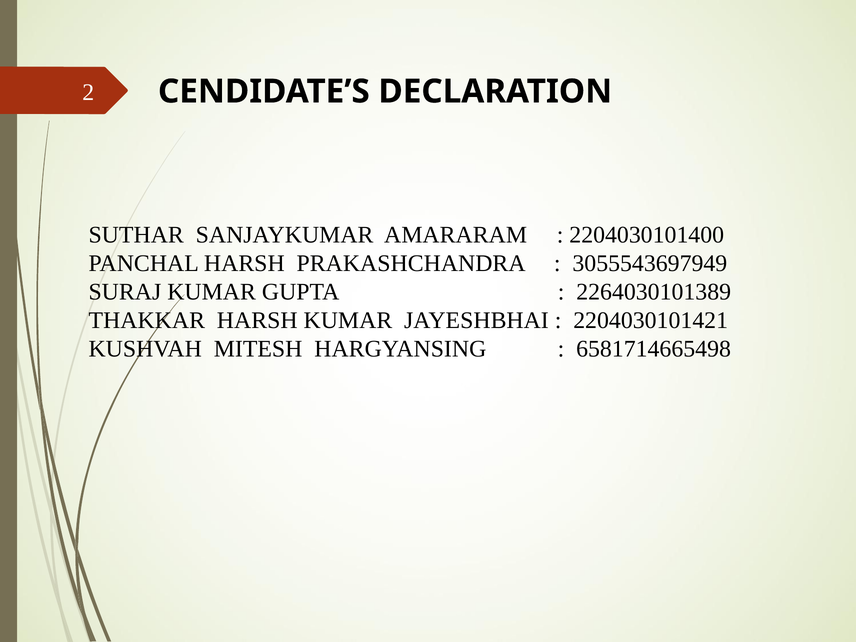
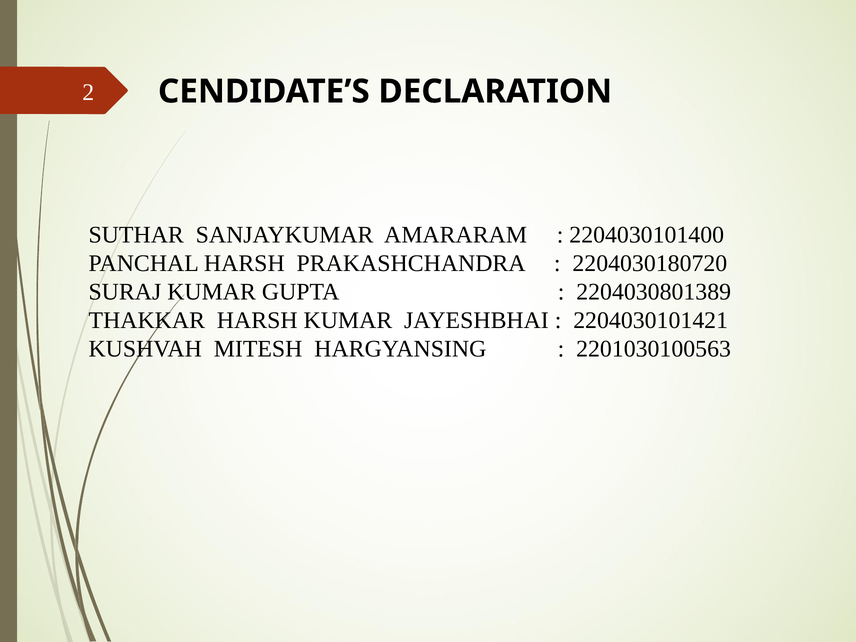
3055543697949: 3055543697949 -> 2204030180720
2264030101389: 2264030101389 -> 2204030801389
6581714665498: 6581714665498 -> 2201030100563
